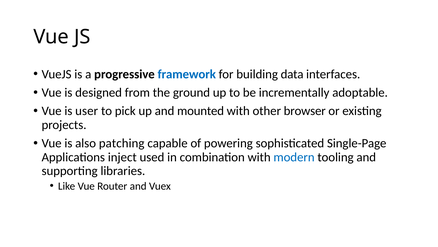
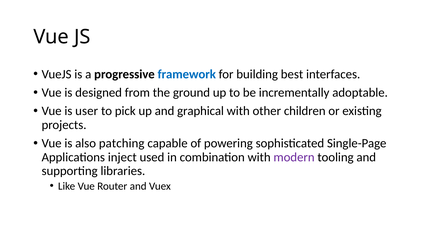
data: data -> best
mounted: mounted -> graphical
browser: browser -> children
modern colour: blue -> purple
